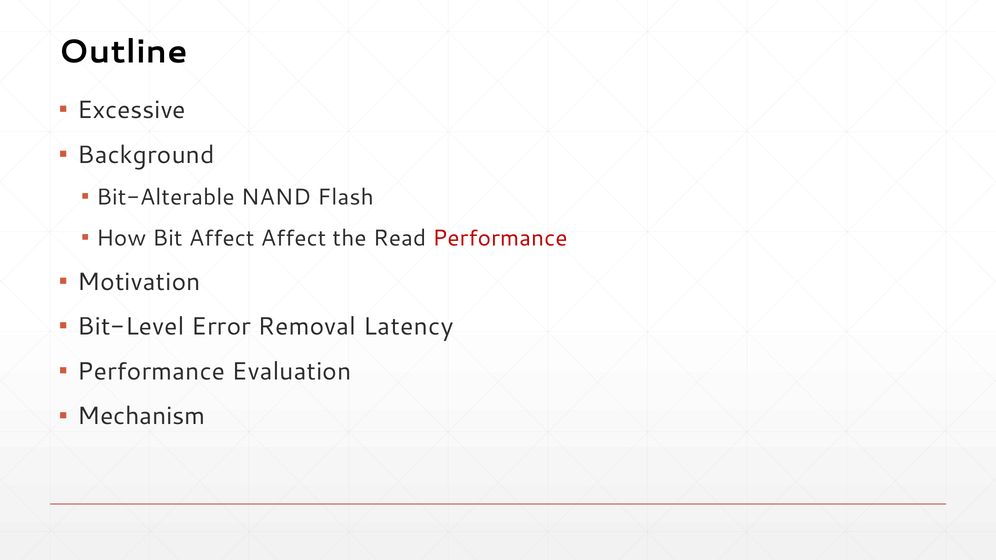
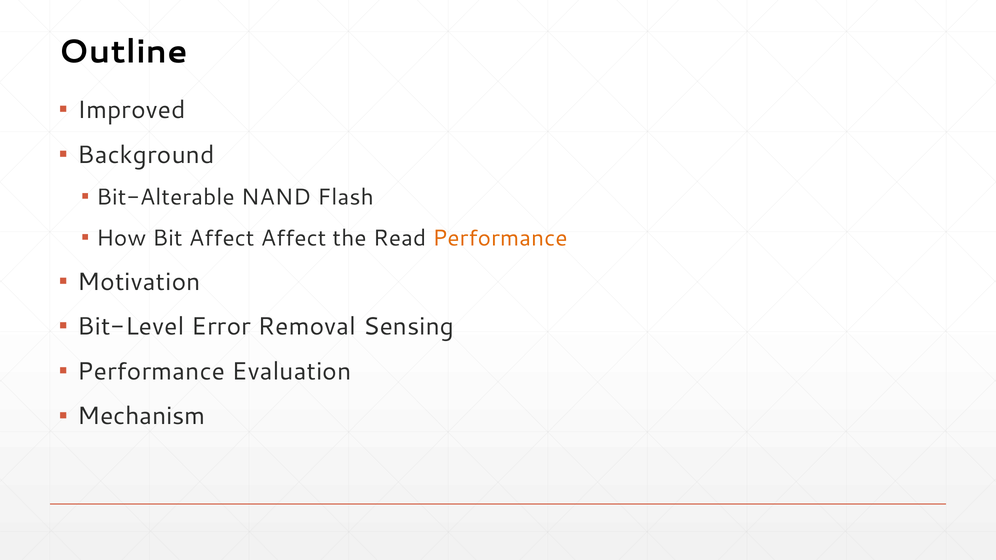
Excessive: Excessive -> Improved
Performance at (500, 238) colour: red -> orange
Latency: Latency -> Sensing
